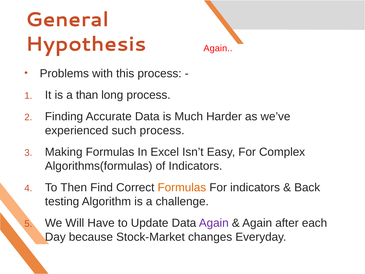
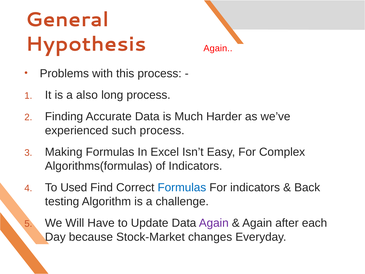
than: than -> also
Then: Then -> Used
Formulas at (182, 187) colour: orange -> blue
